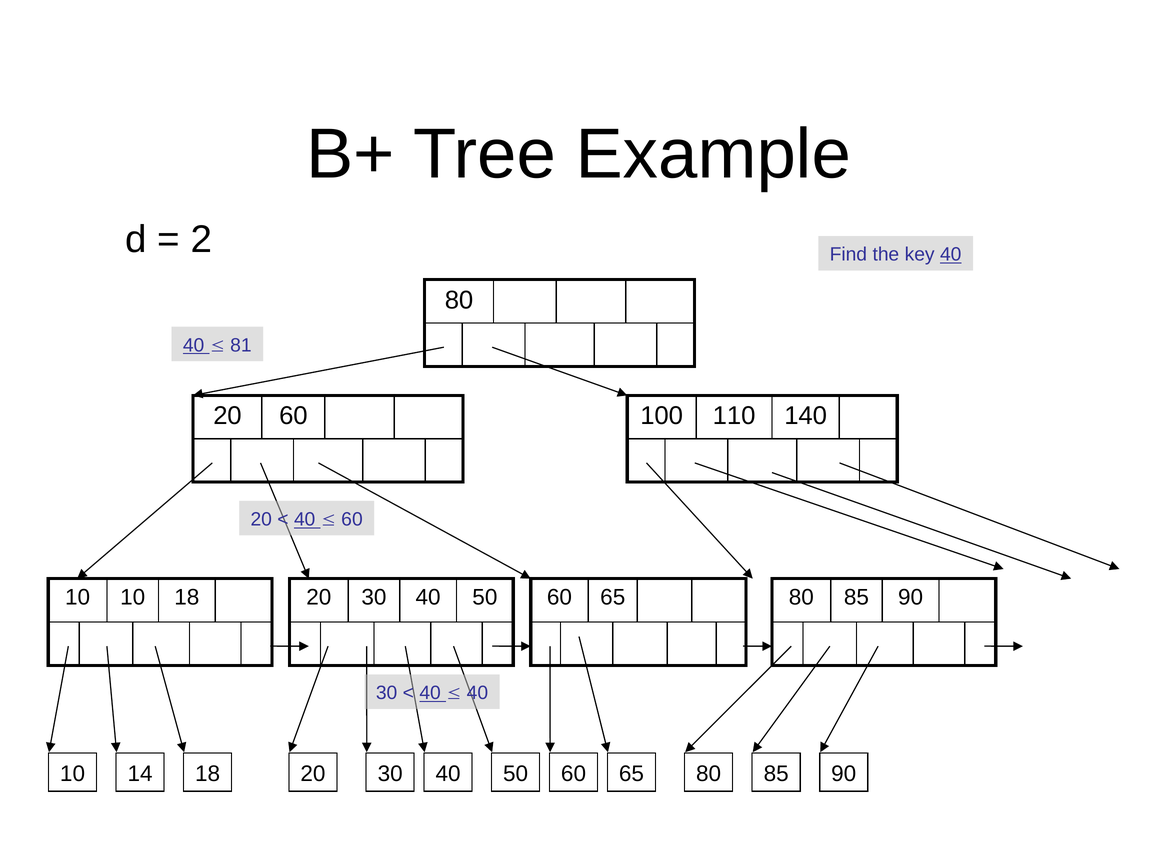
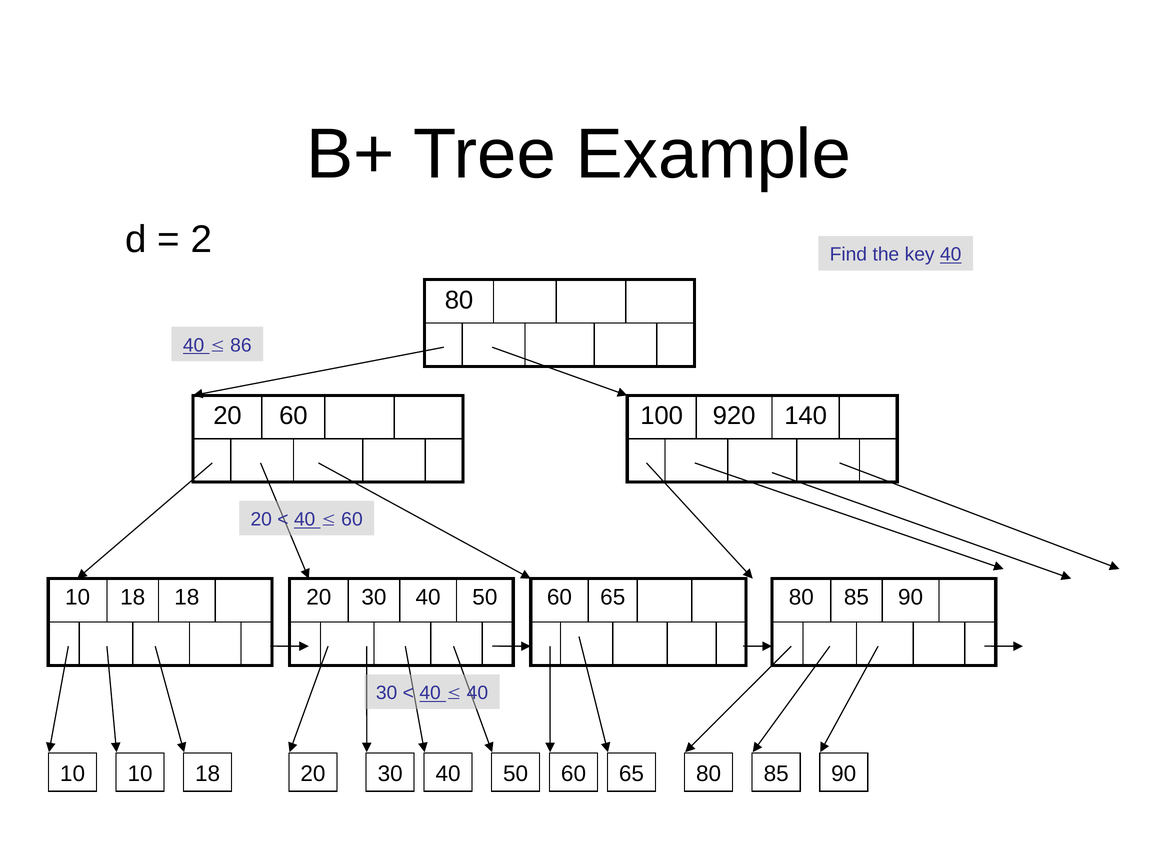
81: 81 -> 86
110: 110 -> 920
10 at (133, 598): 10 -> 18
10 14: 14 -> 10
